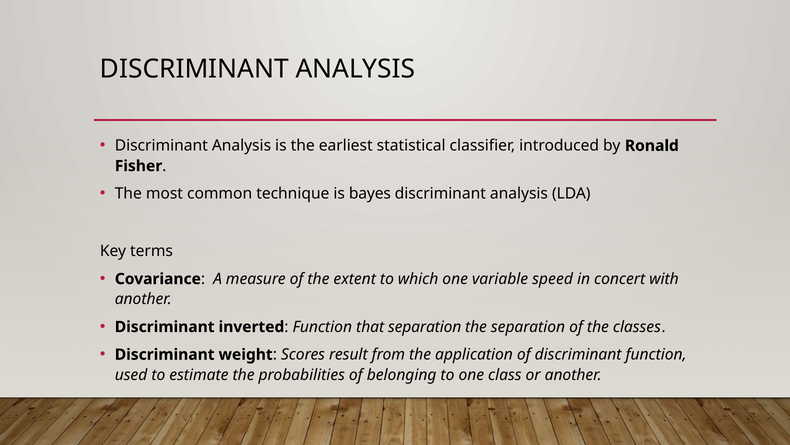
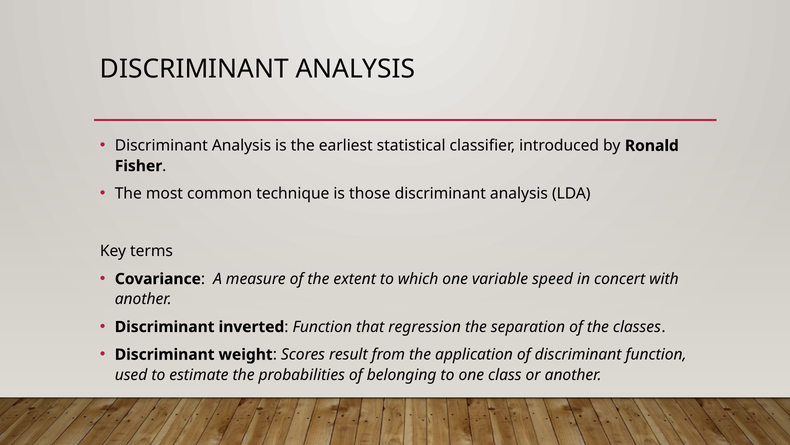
bayes: bayes -> those
that separation: separation -> regression
